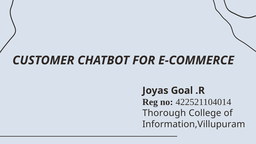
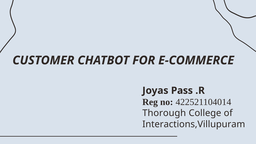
Goal: Goal -> Pass
Information,Villupuram: Information,Villupuram -> Interactions,Villupuram
